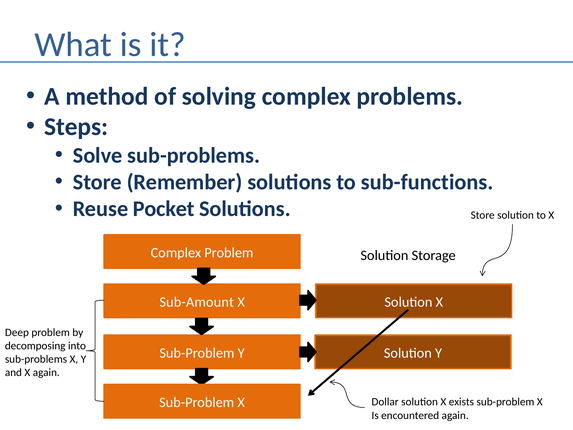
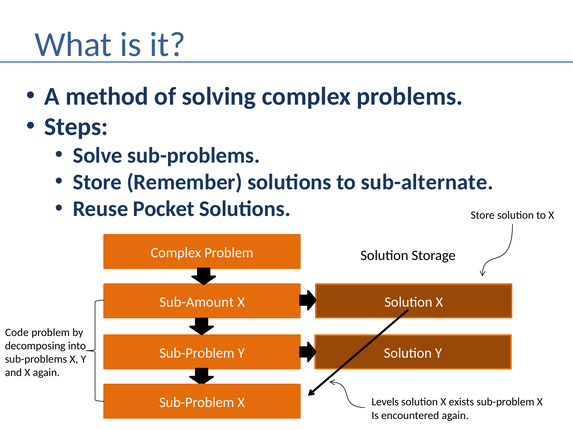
sub-functions: sub-functions -> sub-alternate
Deep: Deep -> Code
Dollar: Dollar -> Levels
